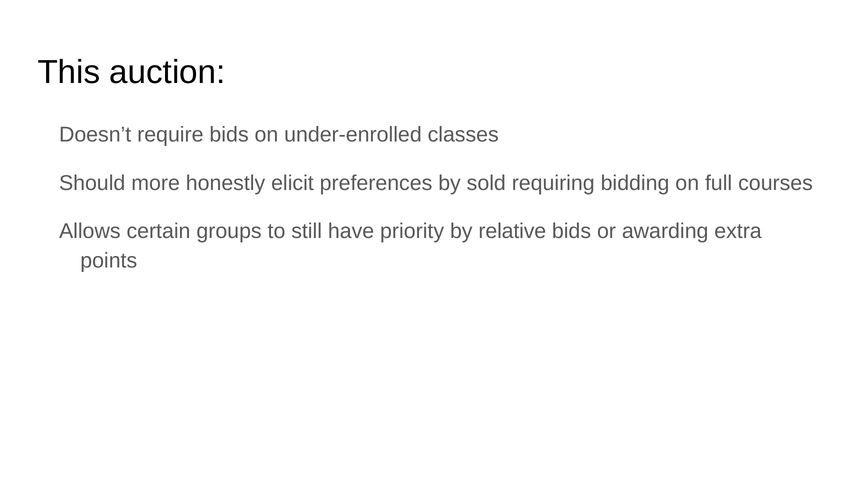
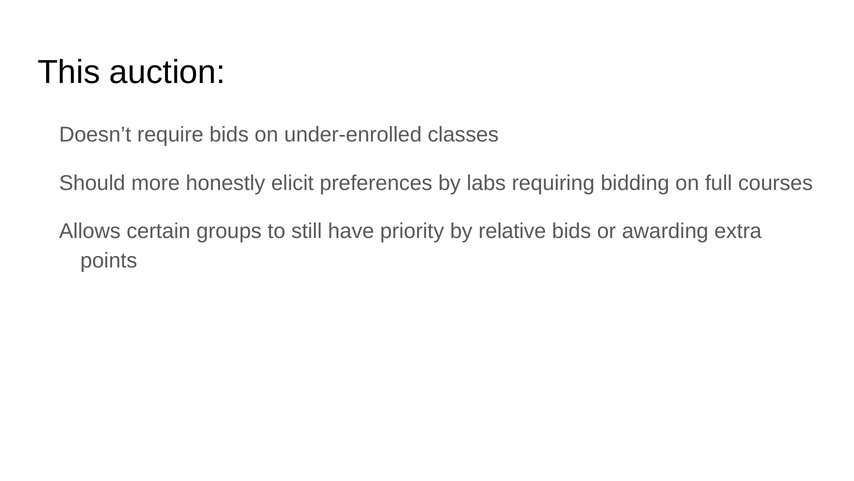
sold: sold -> labs
